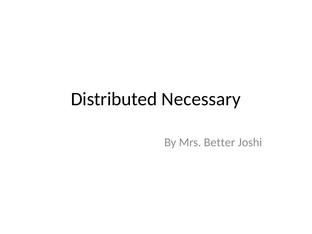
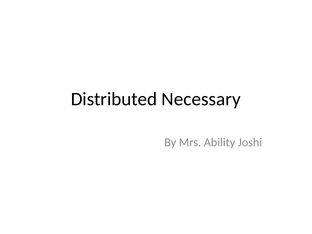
Better: Better -> Ability
